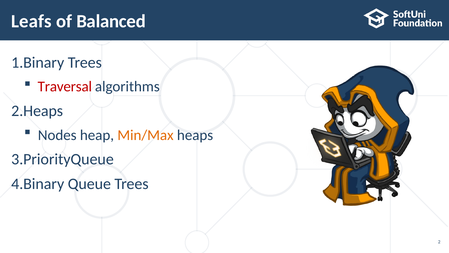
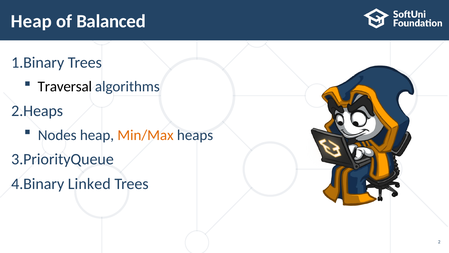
Leafs at (31, 21): Leafs -> Heap
Traversal colour: red -> black
Queue: Queue -> Linked
